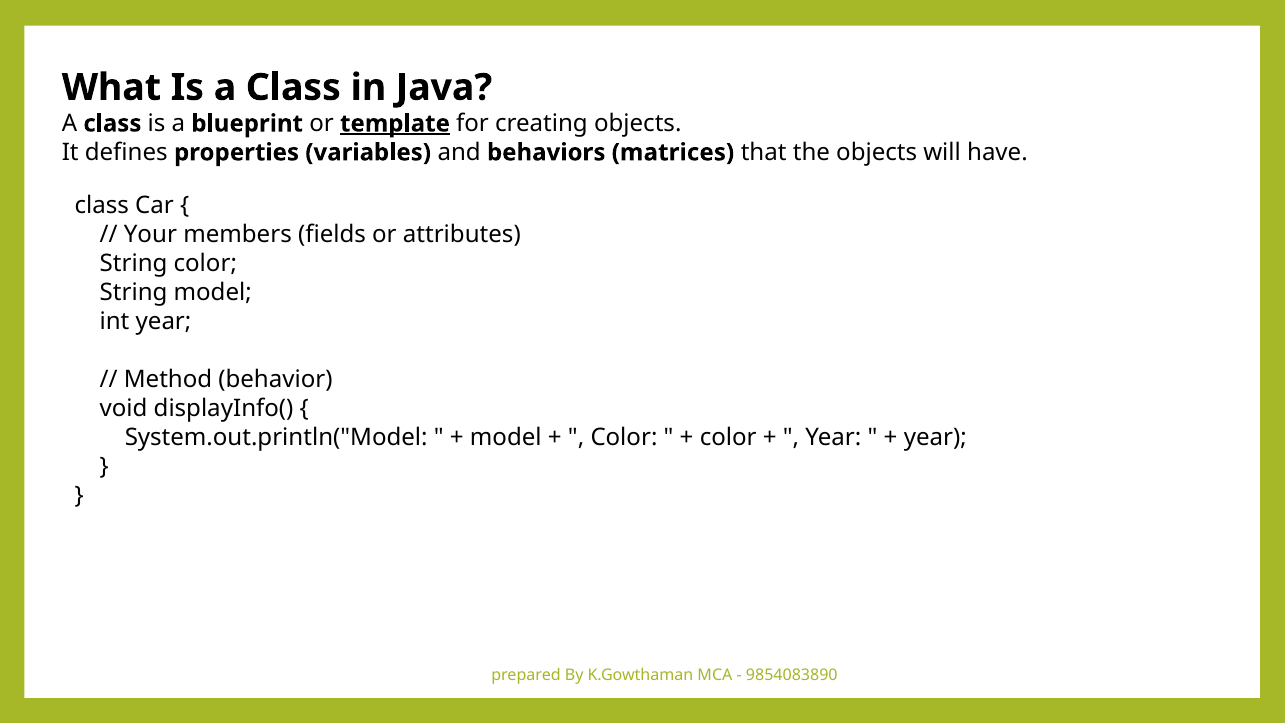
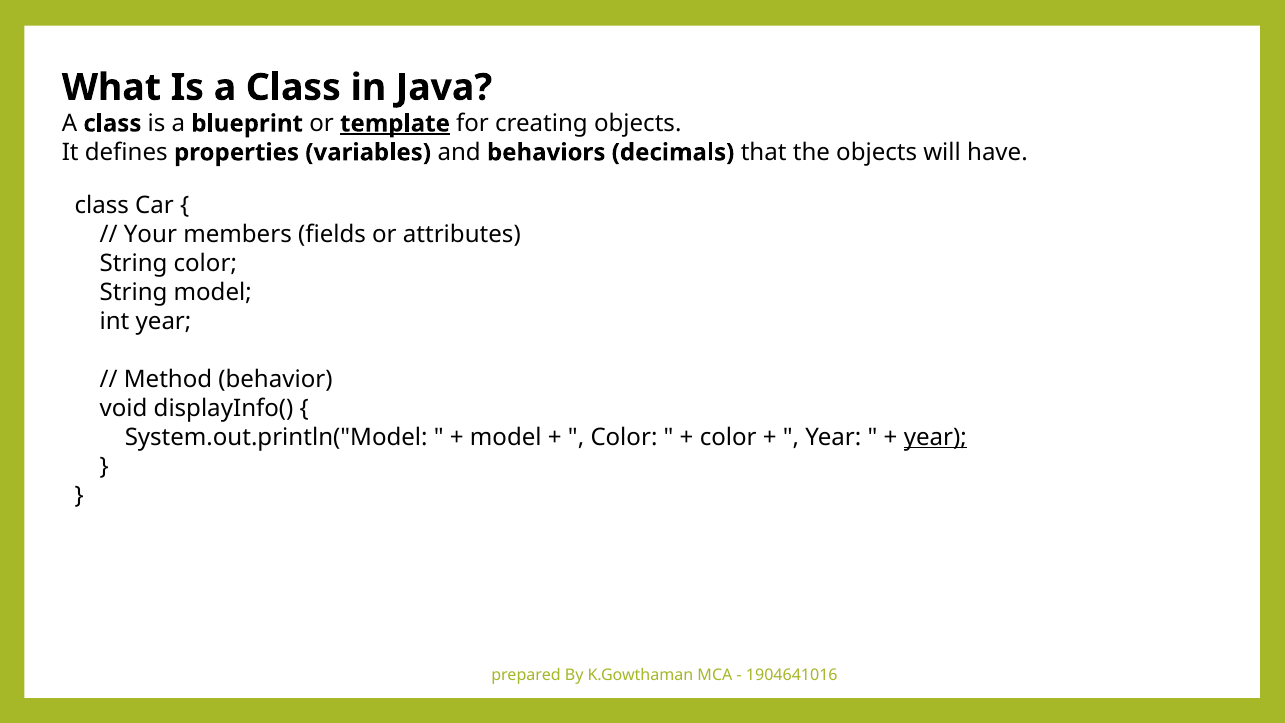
matrices: matrices -> decimals
year at (935, 437) underline: none -> present
9854083890: 9854083890 -> 1904641016
